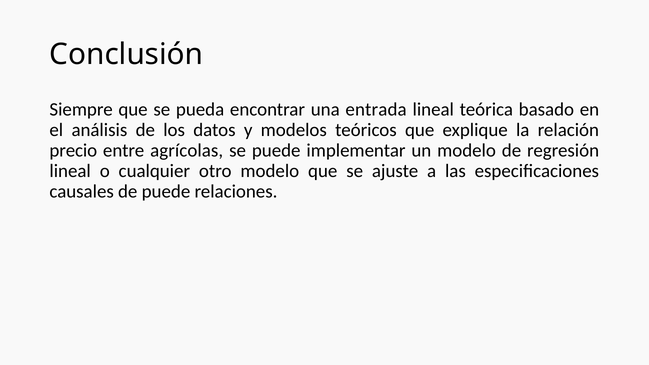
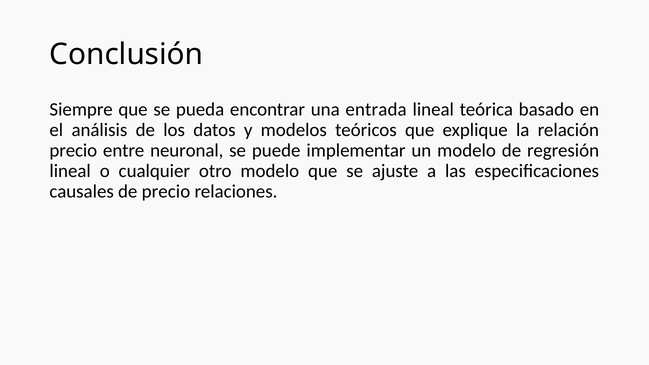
agrícolas: agrícolas -> neuronal
de puede: puede -> precio
